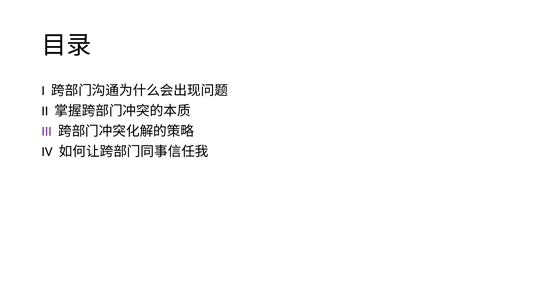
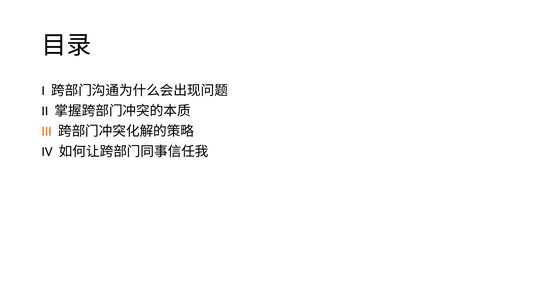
III colour: purple -> orange
